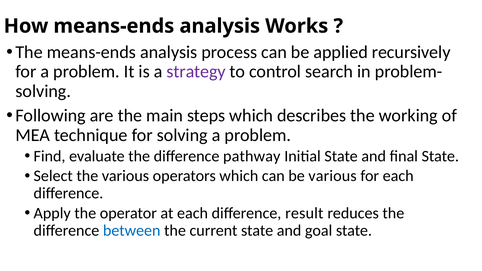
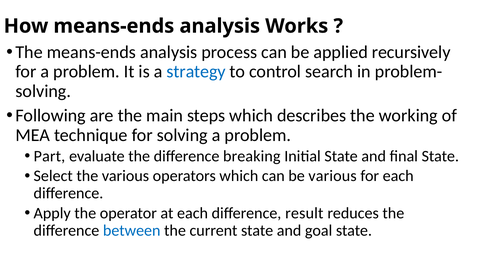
strategy colour: purple -> blue
Find: Find -> Part
pathway: pathway -> breaking
